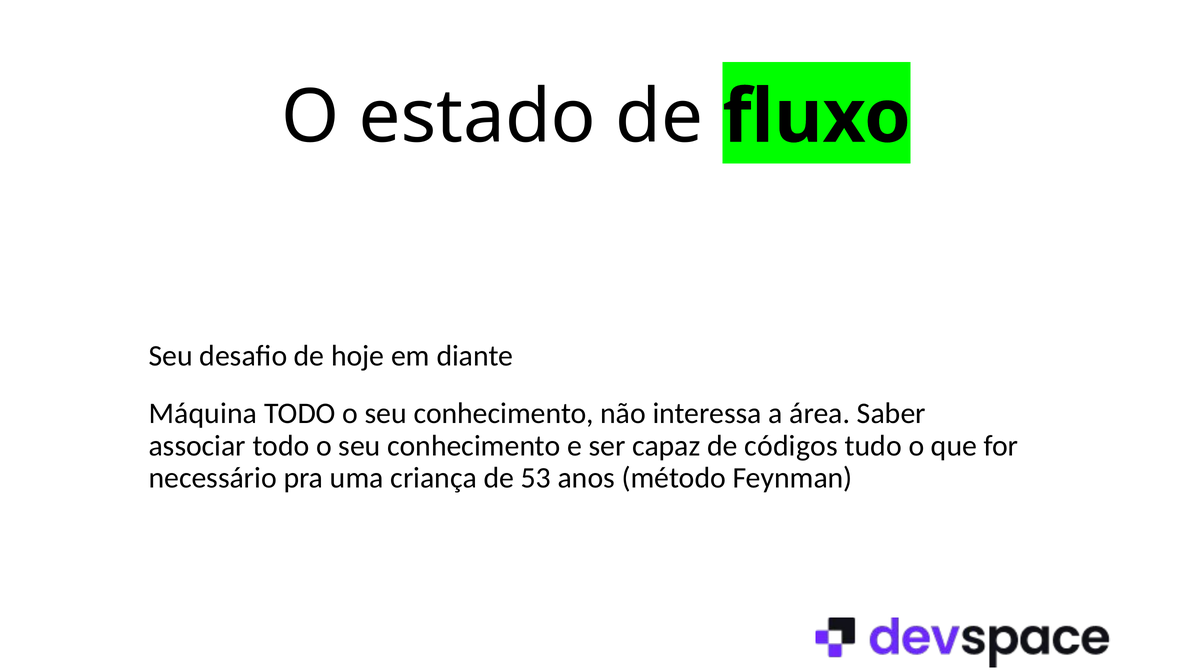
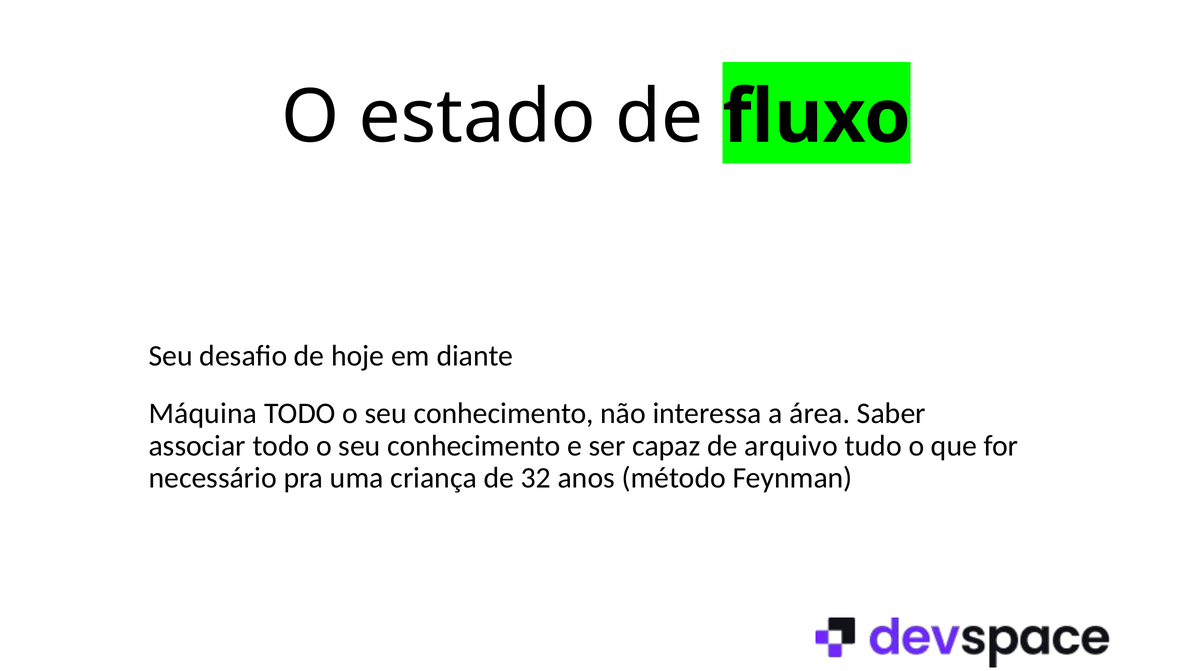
códigos: códigos -> arquivo
53: 53 -> 32
